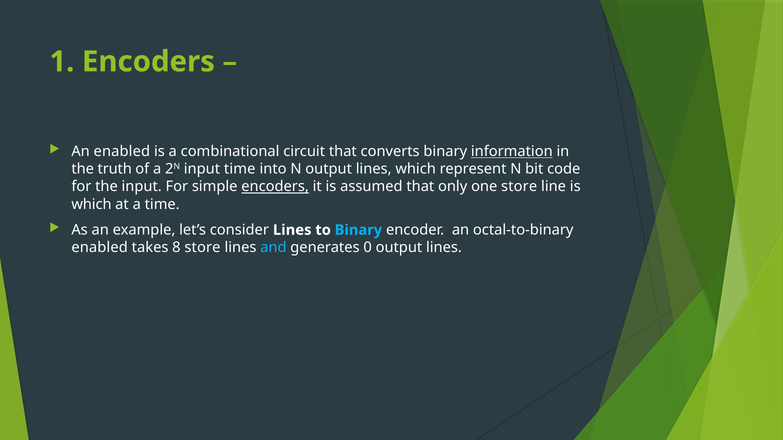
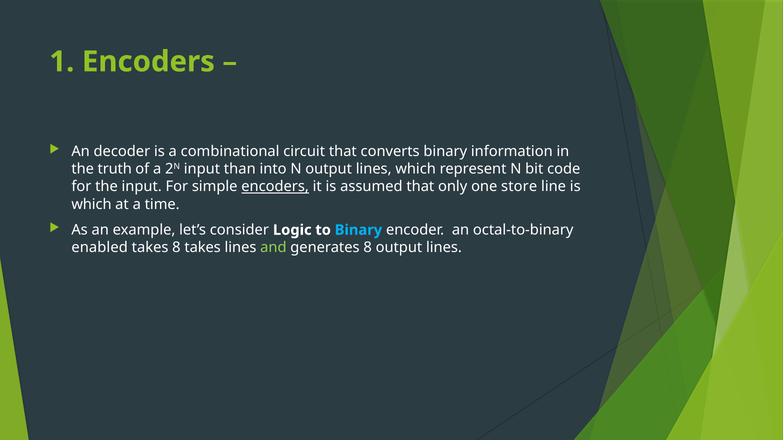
An enabled: enabled -> decoder
information underline: present -> none
input time: time -> than
consider Lines: Lines -> Logic
8 store: store -> takes
and colour: light blue -> light green
generates 0: 0 -> 8
